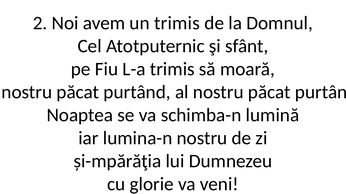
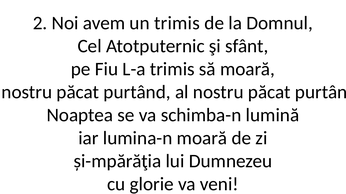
lumina-n nostru: nostru -> moară
